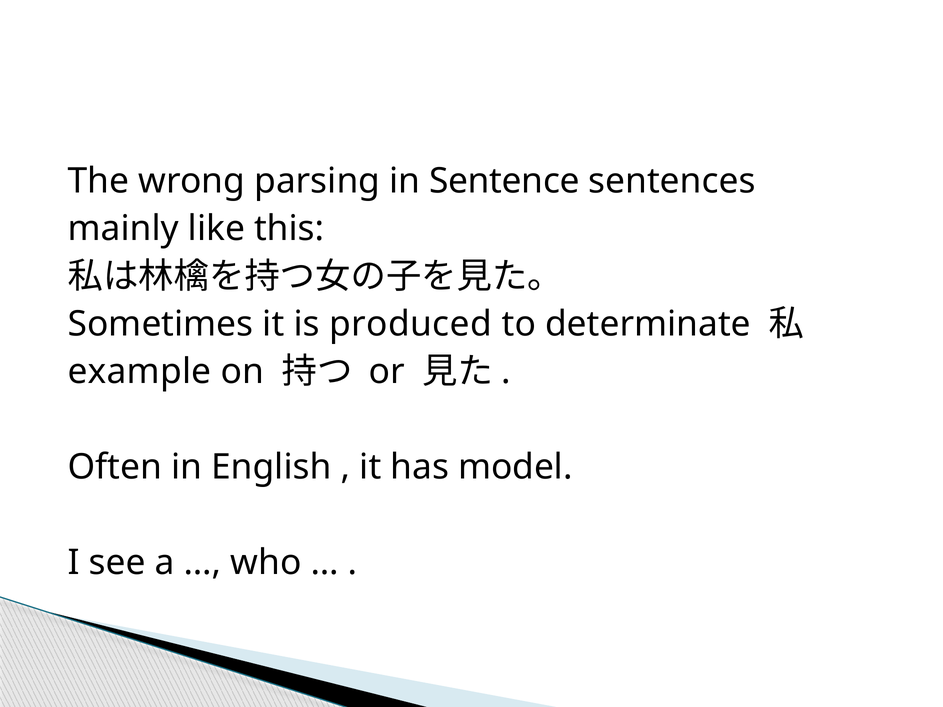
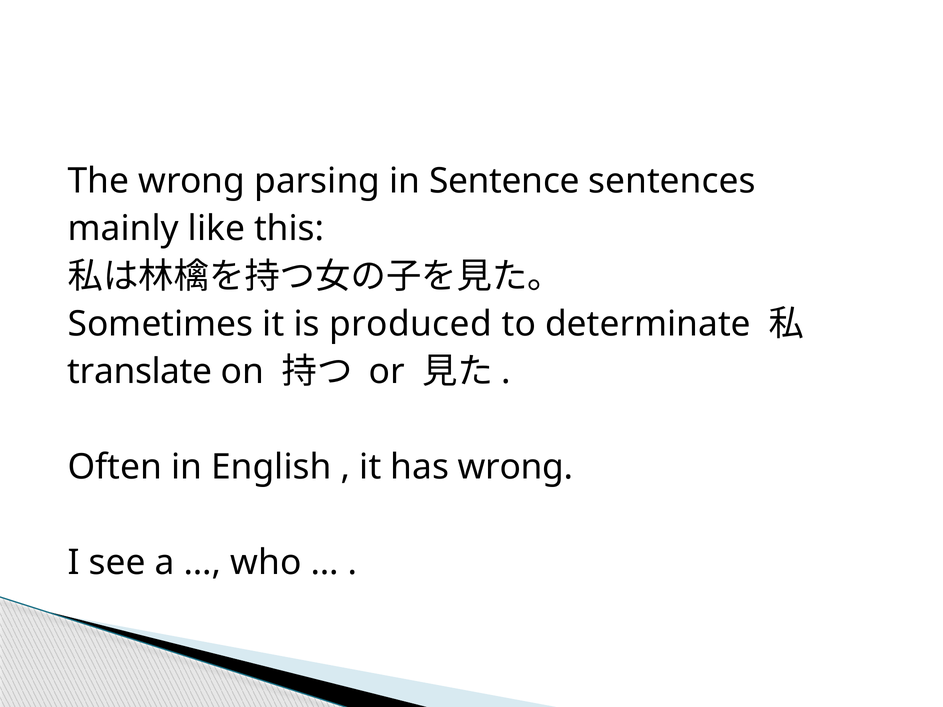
example: example -> translate
has model: model -> wrong
